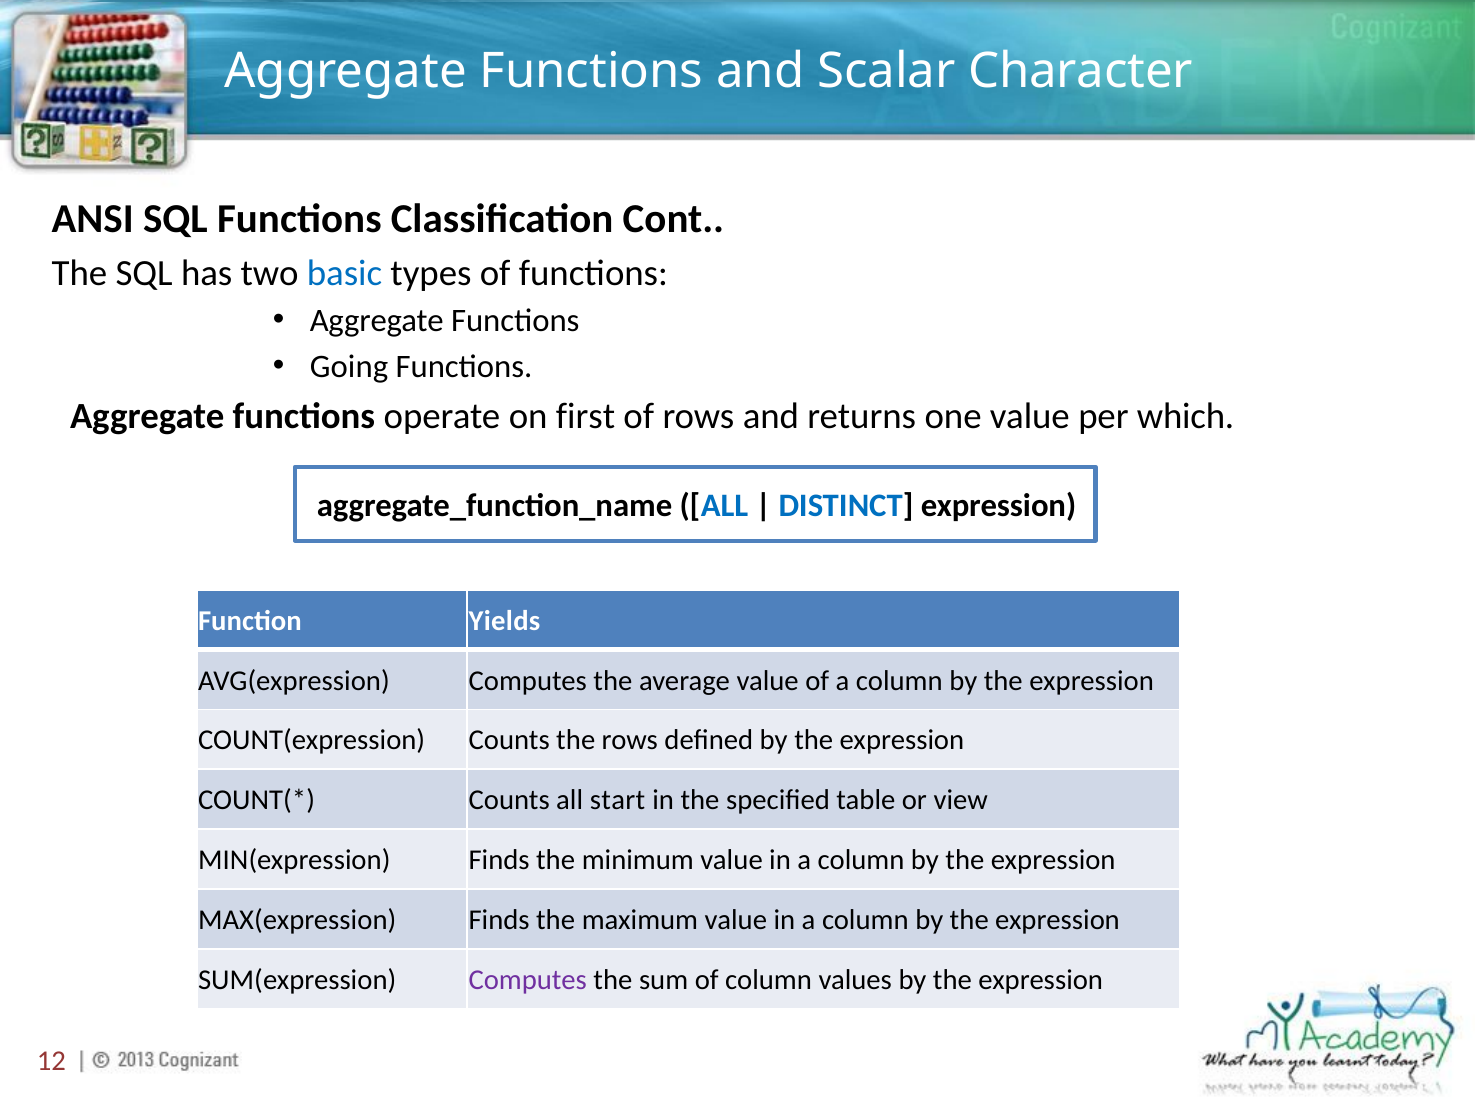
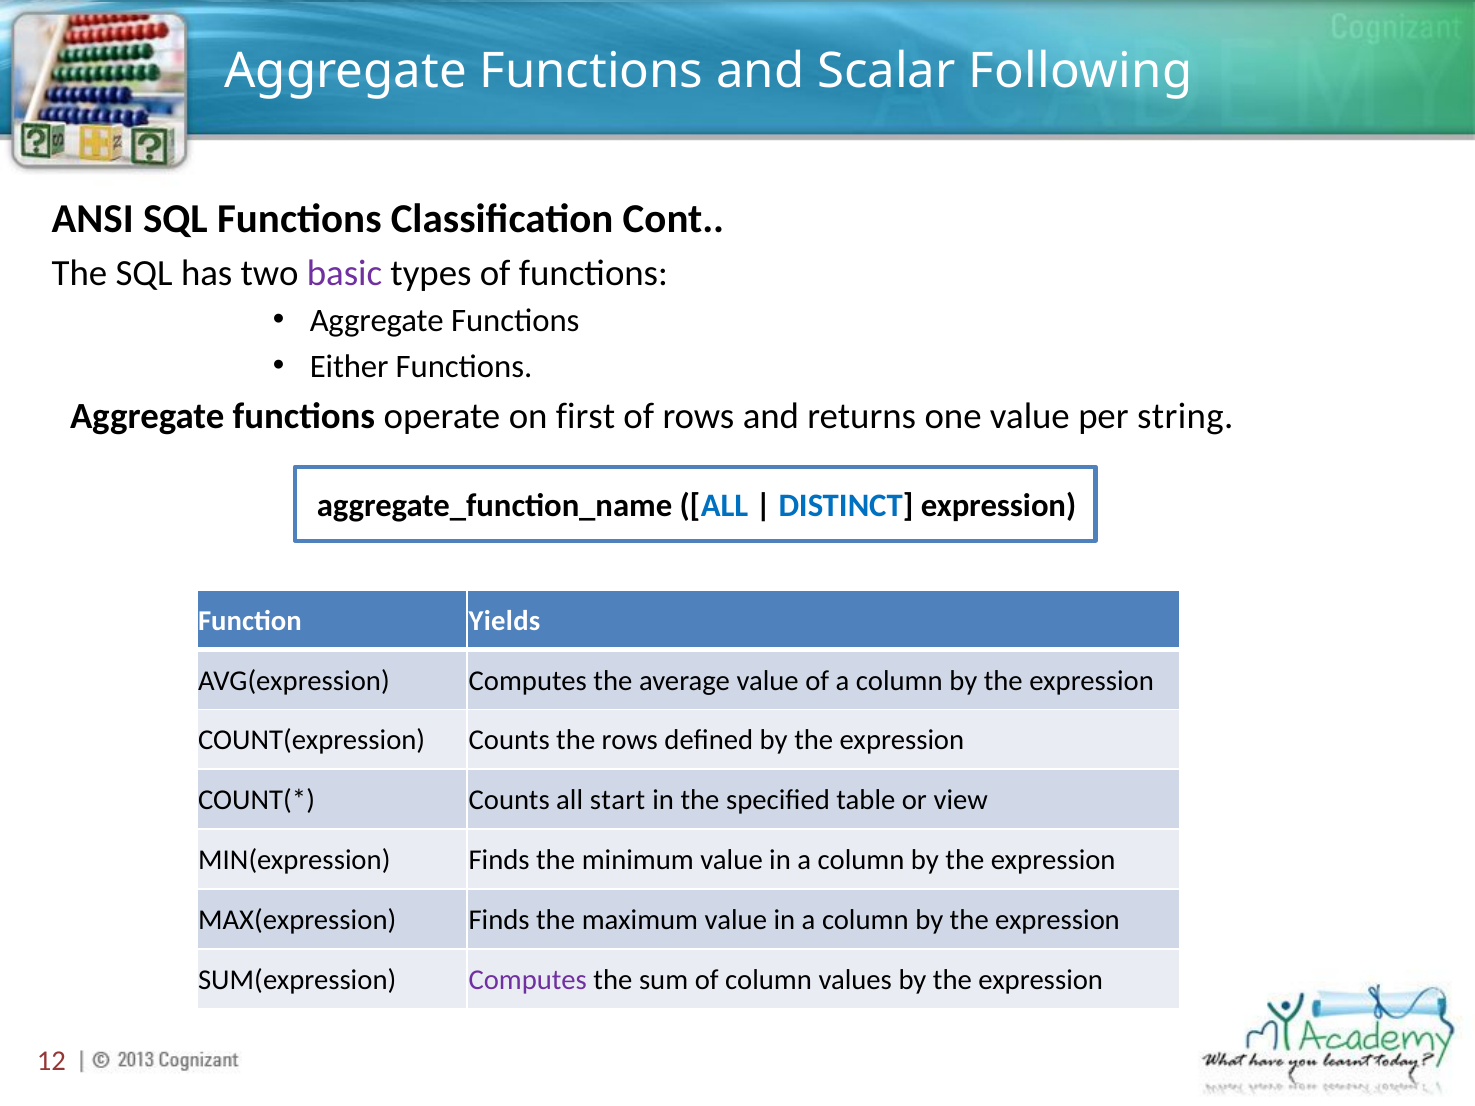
Character: Character -> Following
basic colour: blue -> purple
Going: Going -> Either
which: which -> string
